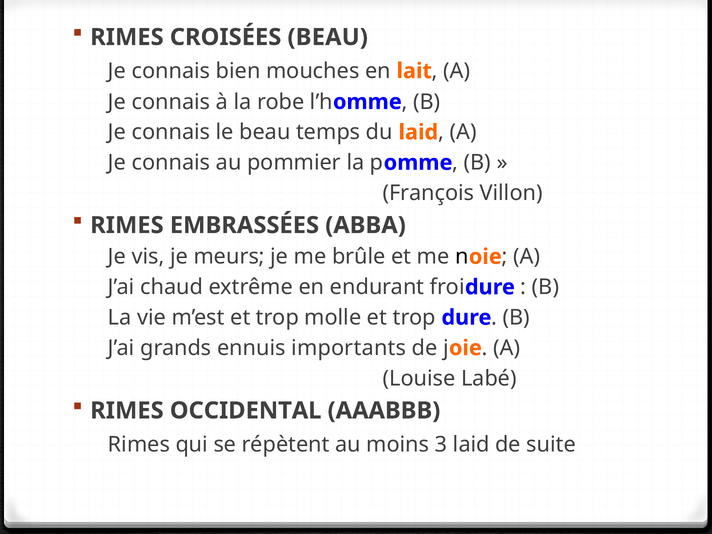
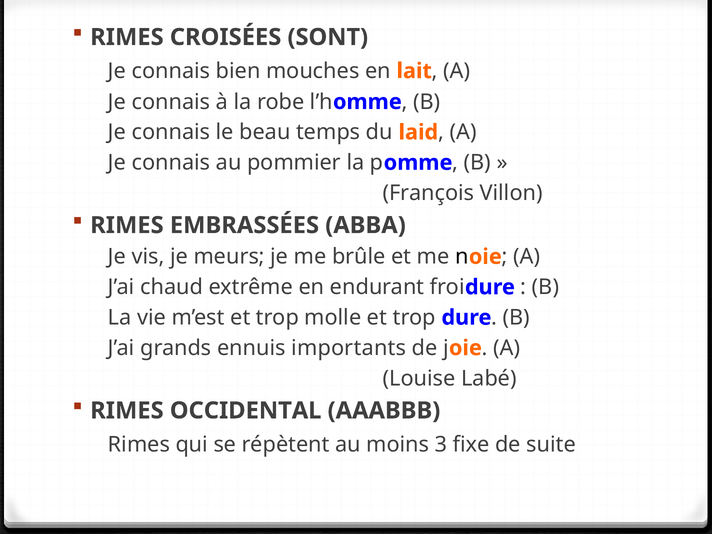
CROISÉES BEAU: BEAU -> SONT
3 laid: laid -> fixe
